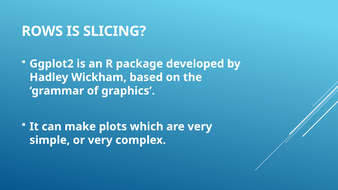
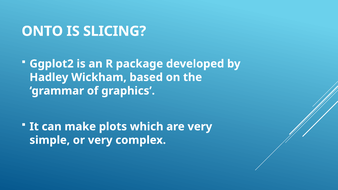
ROWS: ROWS -> ONTO
